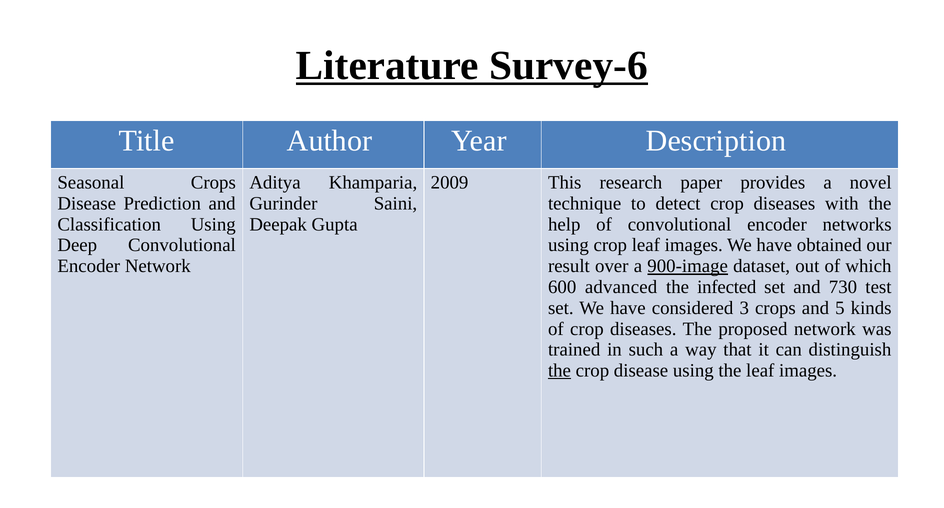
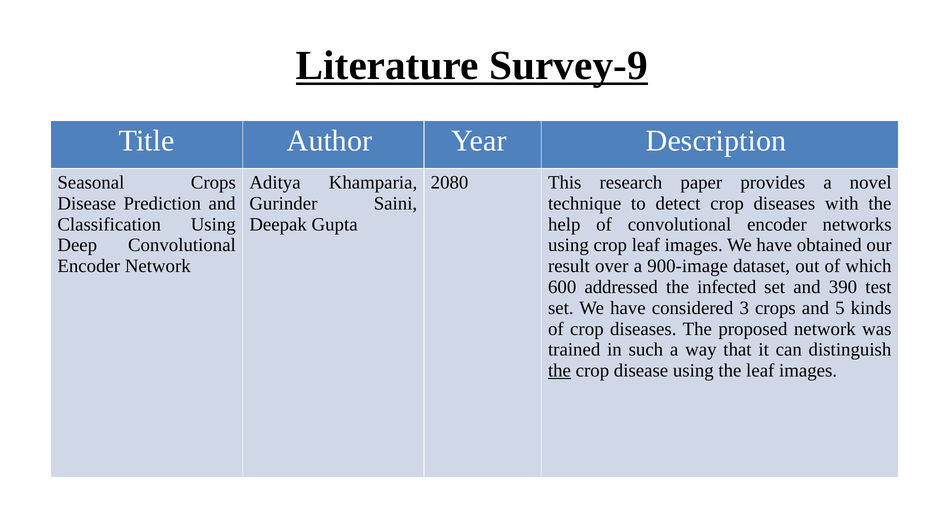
Survey-6: Survey-6 -> Survey-9
2009: 2009 -> 2080
900-image underline: present -> none
advanced: advanced -> addressed
730: 730 -> 390
